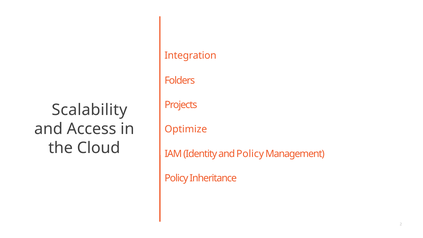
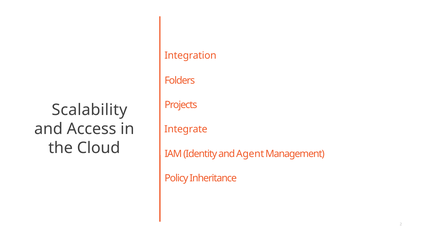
Optimize: Optimize -> Integrate
and Policy: Policy -> Agent
